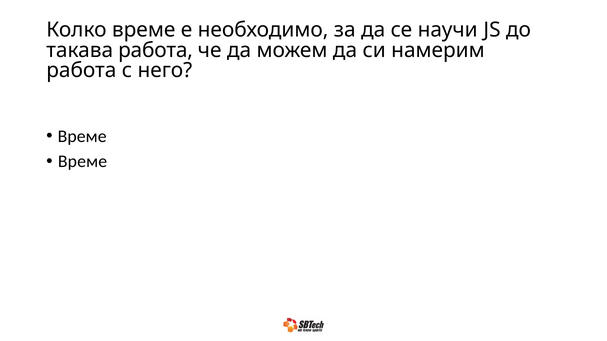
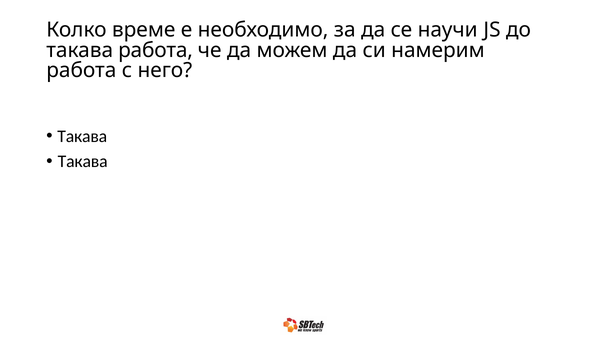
Време at (82, 136): Време -> Такава
Време at (83, 162): Време -> Такава
